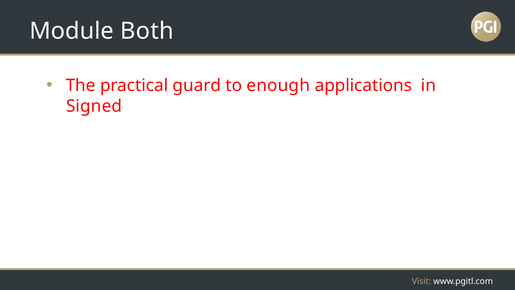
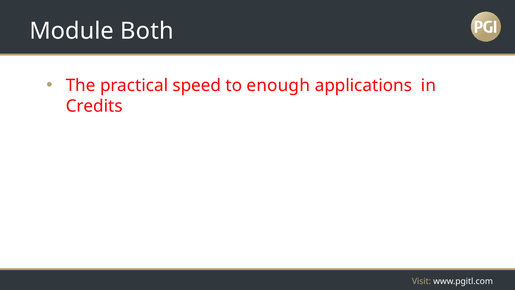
guard: guard -> speed
Signed: Signed -> Credits
